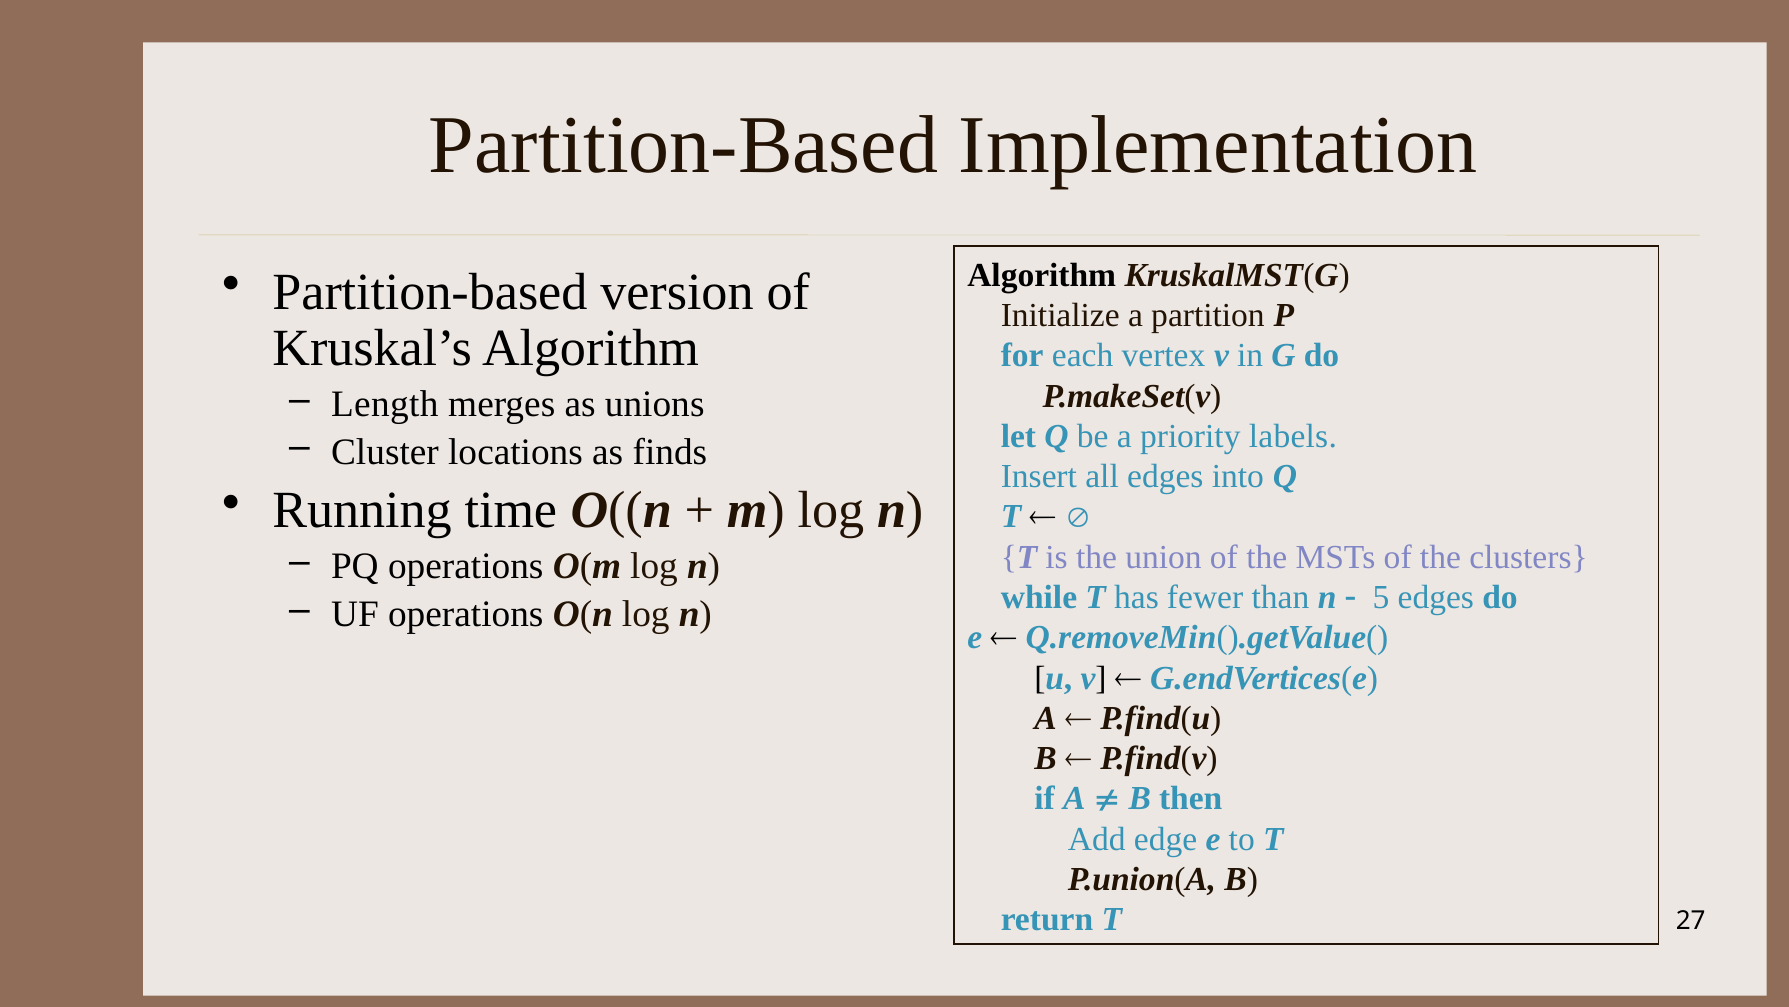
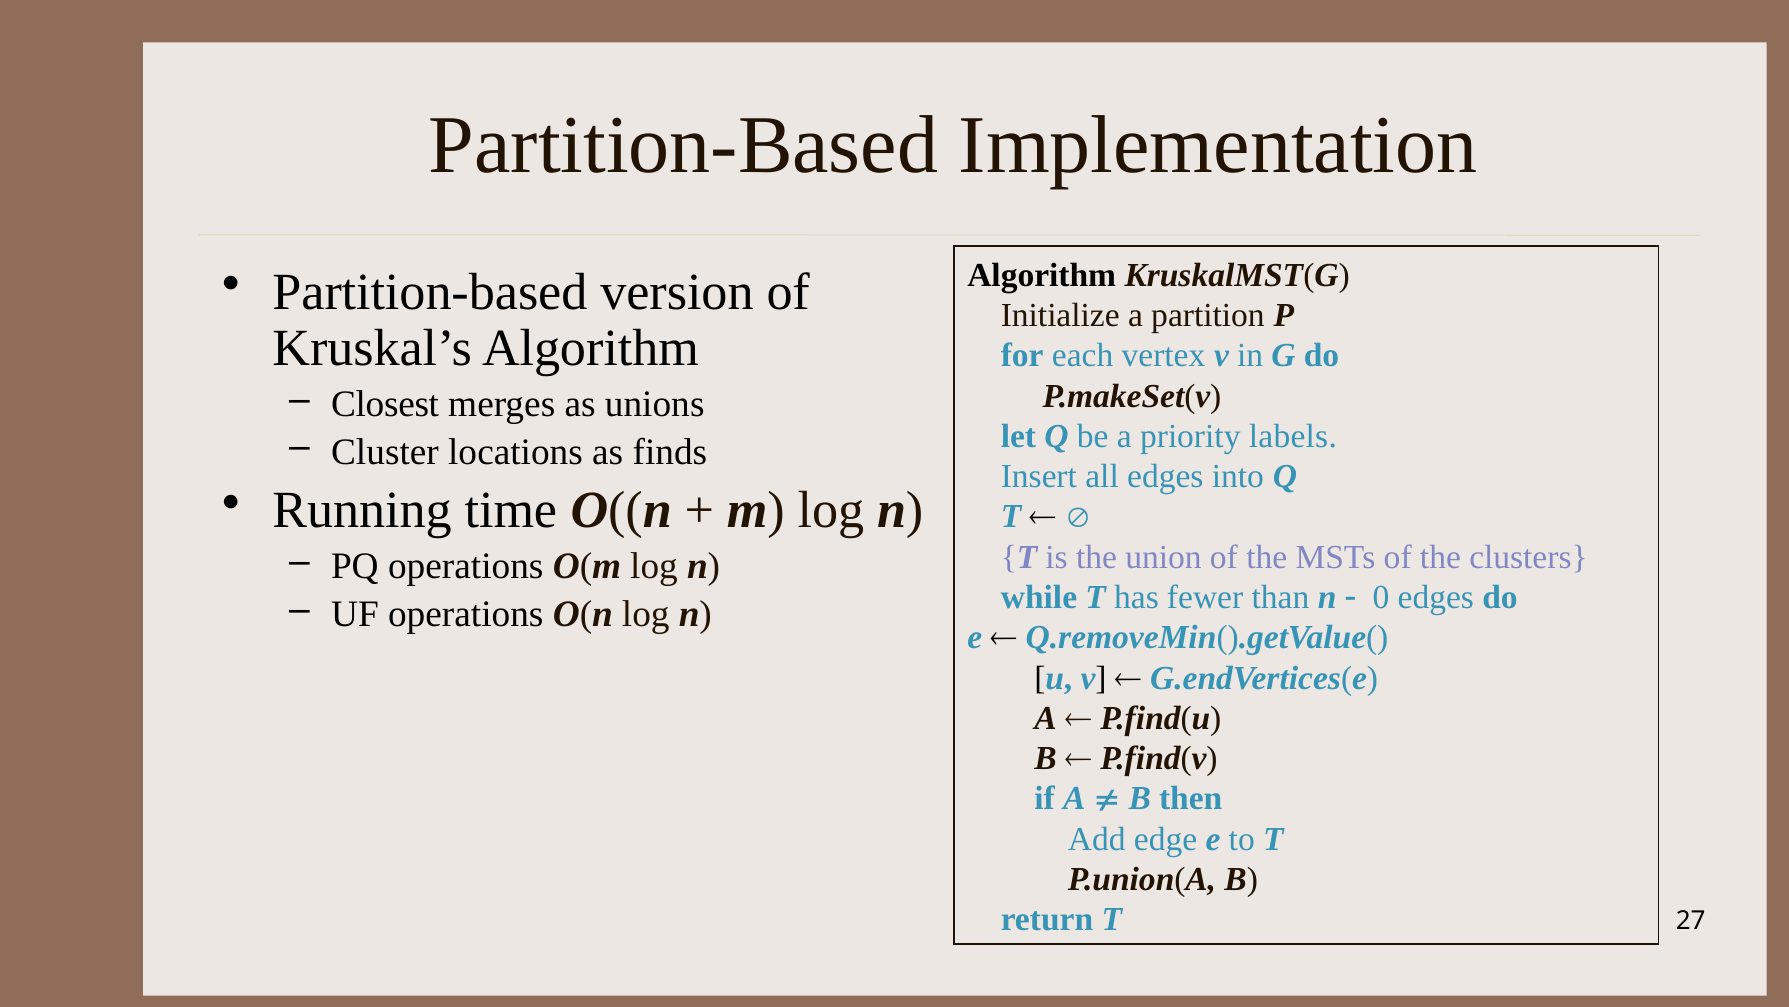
Length: Length -> Closest
5: 5 -> 0
